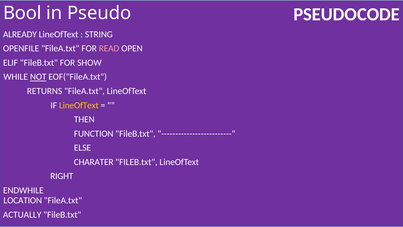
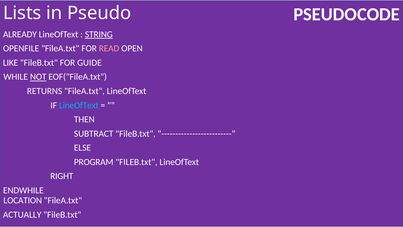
Bool: Bool -> Lists
STRING underline: none -> present
ELIF: ELIF -> LIKE
SHOW: SHOW -> GUIDE
LineOfText at (79, 105) colour: yellow -> light blue
FUNCTION: FUNCTION -> SUBTRACT
CHARATER: CHARATER -> PROGRAM
